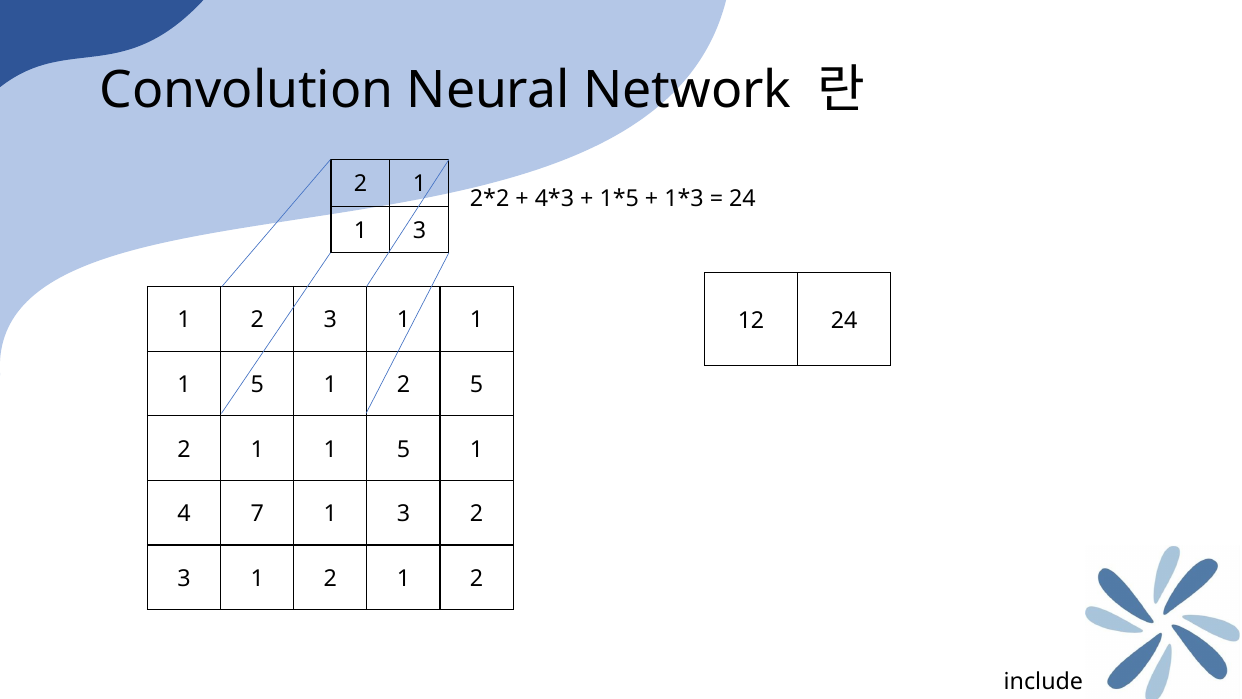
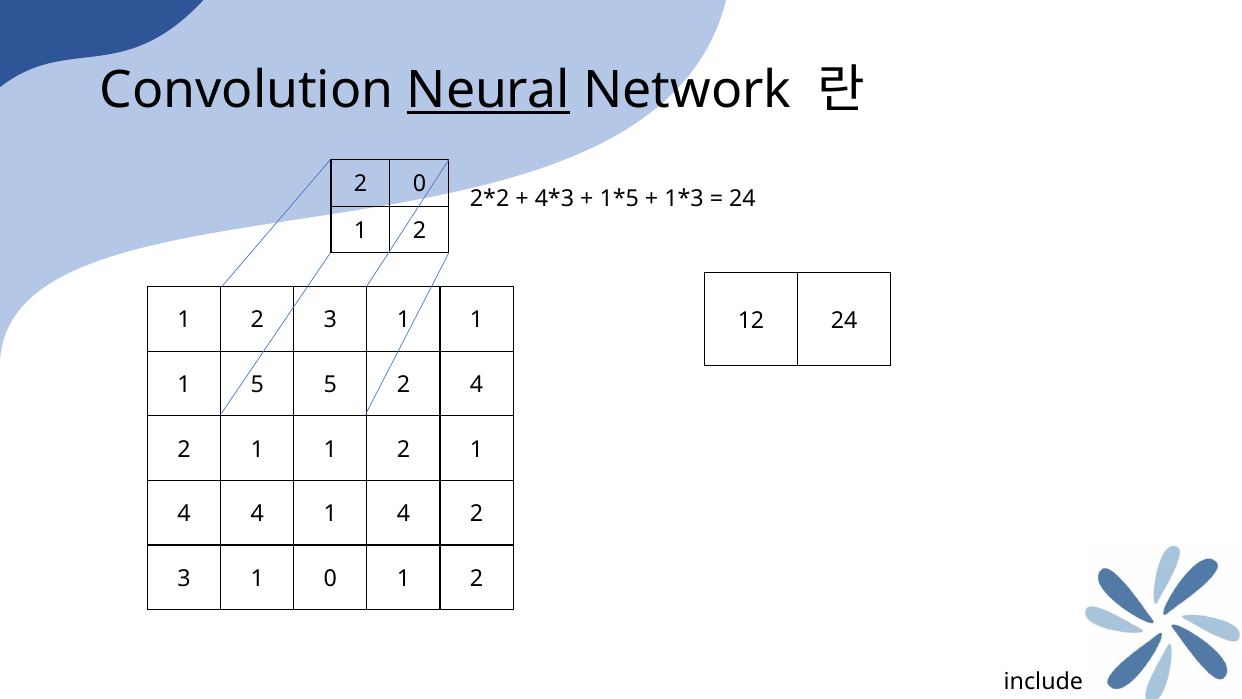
Neural underline: none -> present
1 at (419, 184): 1 -> 0
3 at (419, 231): 3 -> 2
1 at (330, 385): 1 -> 5
2 5: 5 -> 4
2 1 1 5: 5 -> 2
4 7: 7 -> 4
3 at (404, 514): 3 -> 4
3 1 2: 2 -> 0
